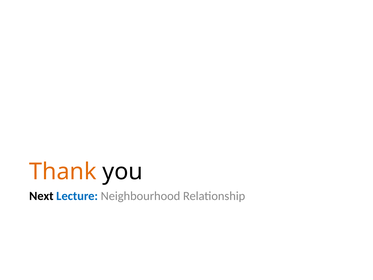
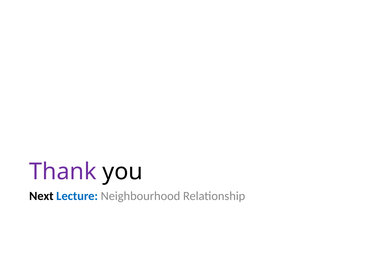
Thank colour: orange -> purple
